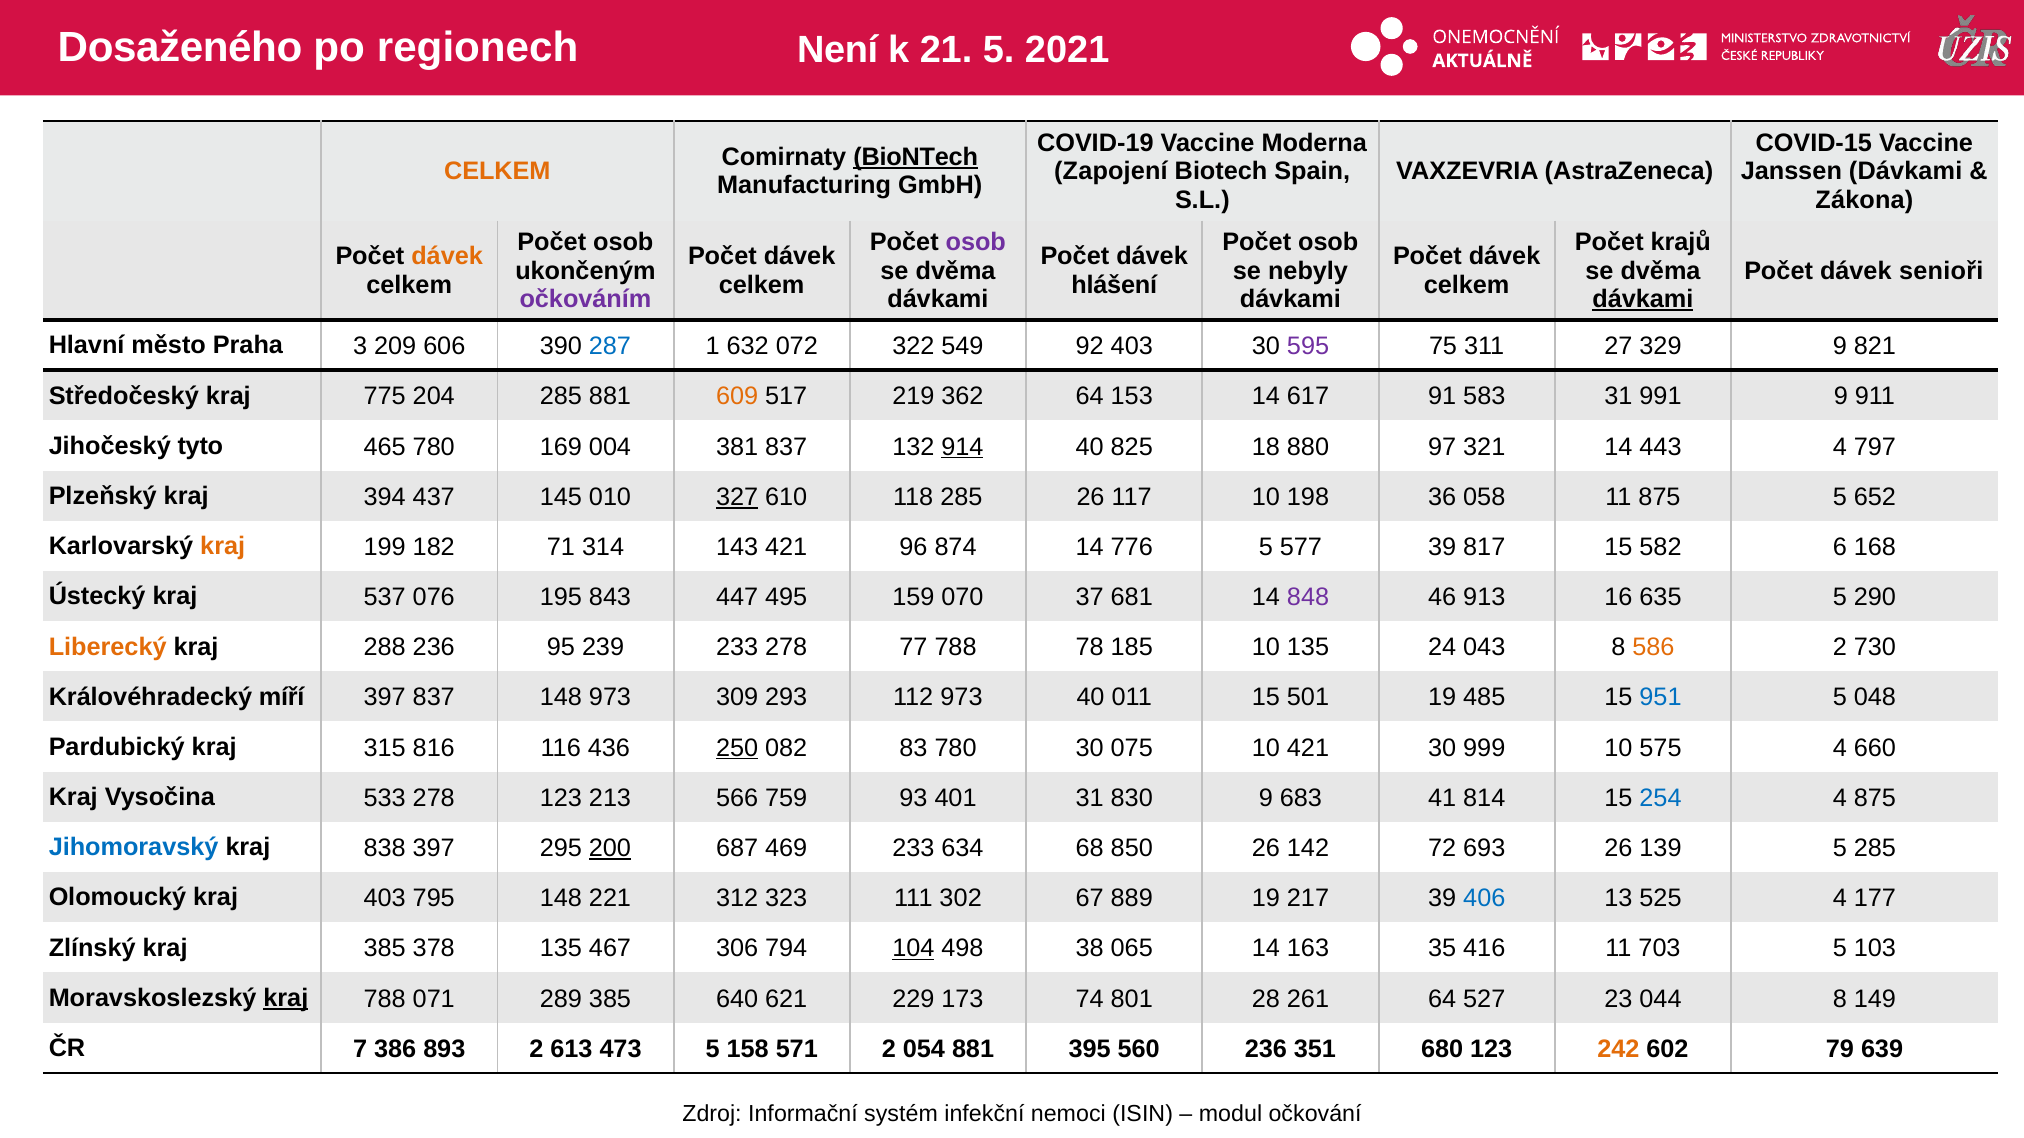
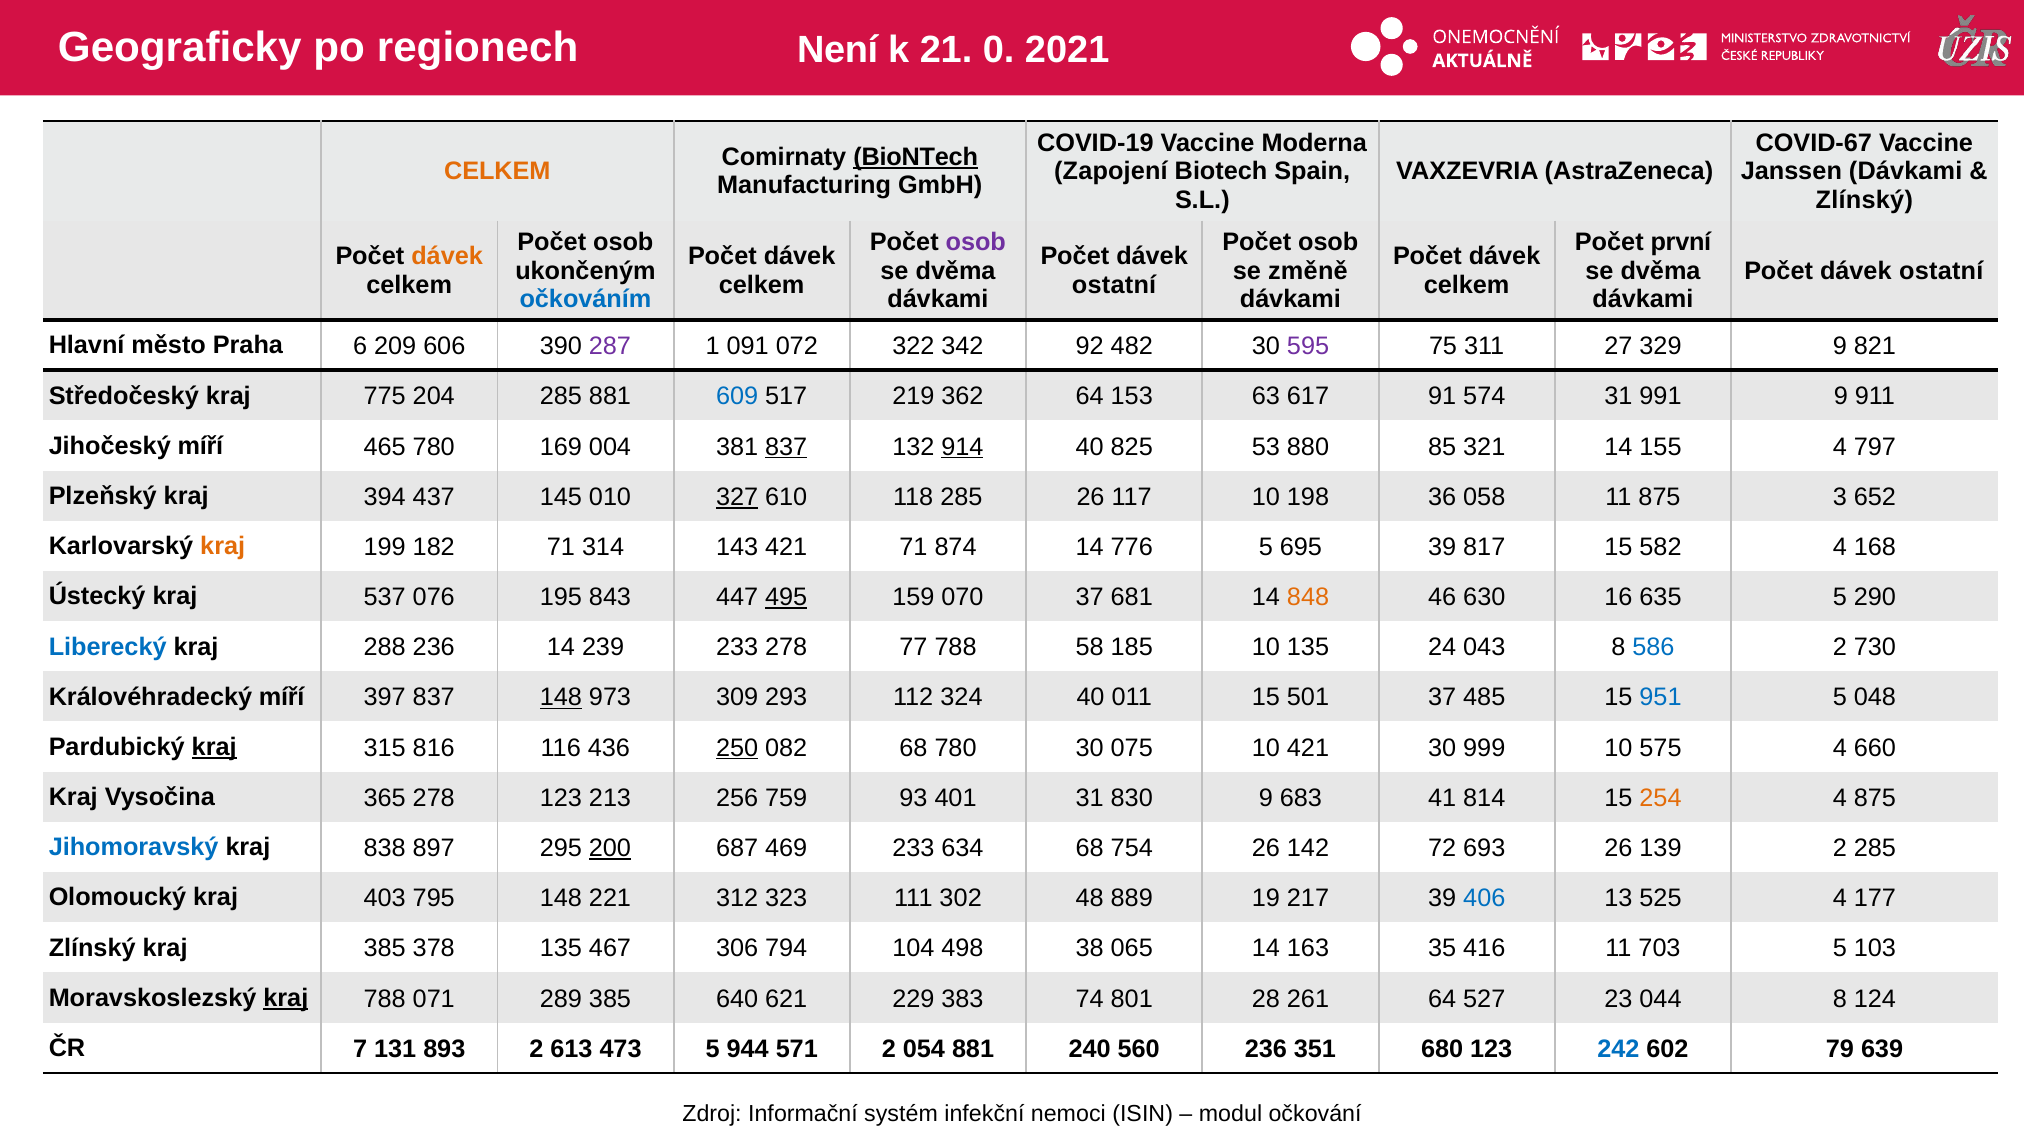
Dosaženého: Dosaženého -> Geograficky
21 5: 5 -> 0
COVID-15: COVID-15 -> COVID-67
Zákona at (1864, 200): Zákona -> Zlínský
krajů: krajů -> první
nebyly: nebyly -> změně
senioři at (1941, 271): senioři -> ostatní
hlášení at (1114, 285): hlášení -> ostatní
očkováním colour: purple -> blue
dávkami at (1643, 299) underline: present -> none
3: 3 -> 6
287 colour: blue -> purple
632: 632 -> 091
549: 549 -> 342
92 403: 403 -> 482
609 colour: orange -> blue
153 14: 14 -> 63
583: 583 -> 574
Jihočeský tyto: tyto -> míří
837 at (786, 447) underline: none -> present
18: 18 -> 53
97: 97 -> 85
443: 443 -> 155
875 5: 5 -> 3
421 96: 96 -> 71
577: 577 -> 695
582 6: 6 -> 4
495 underline: none -> present
848 colour: purple -> orange
913: 913 -> 630
Liberecký colour: orange -> blue
236 95: 95 -> 14
78: 78 -> 58
586 colour: orange -> blue
148 at (561, 698) underline: none -> present
112 973: 973 -> 324
501 19: 19 -> 37
kraj at (214, 747) underline: none -> present
082 83: 83 -> 68
533: 533 -> 365
566: 566 -> 256
254 colour: blue -> orange
838 397: 397 -> 897
850: 850 -> 754
139 5: 5 -> 2
67: 67 -> 48
104 underline: present -> none
173: 173 -> 383
149: 149 -> 124
386: 386 -> 131
158: 158 -> 944
395: 395 -> 240
242 colour: orange -> blue
